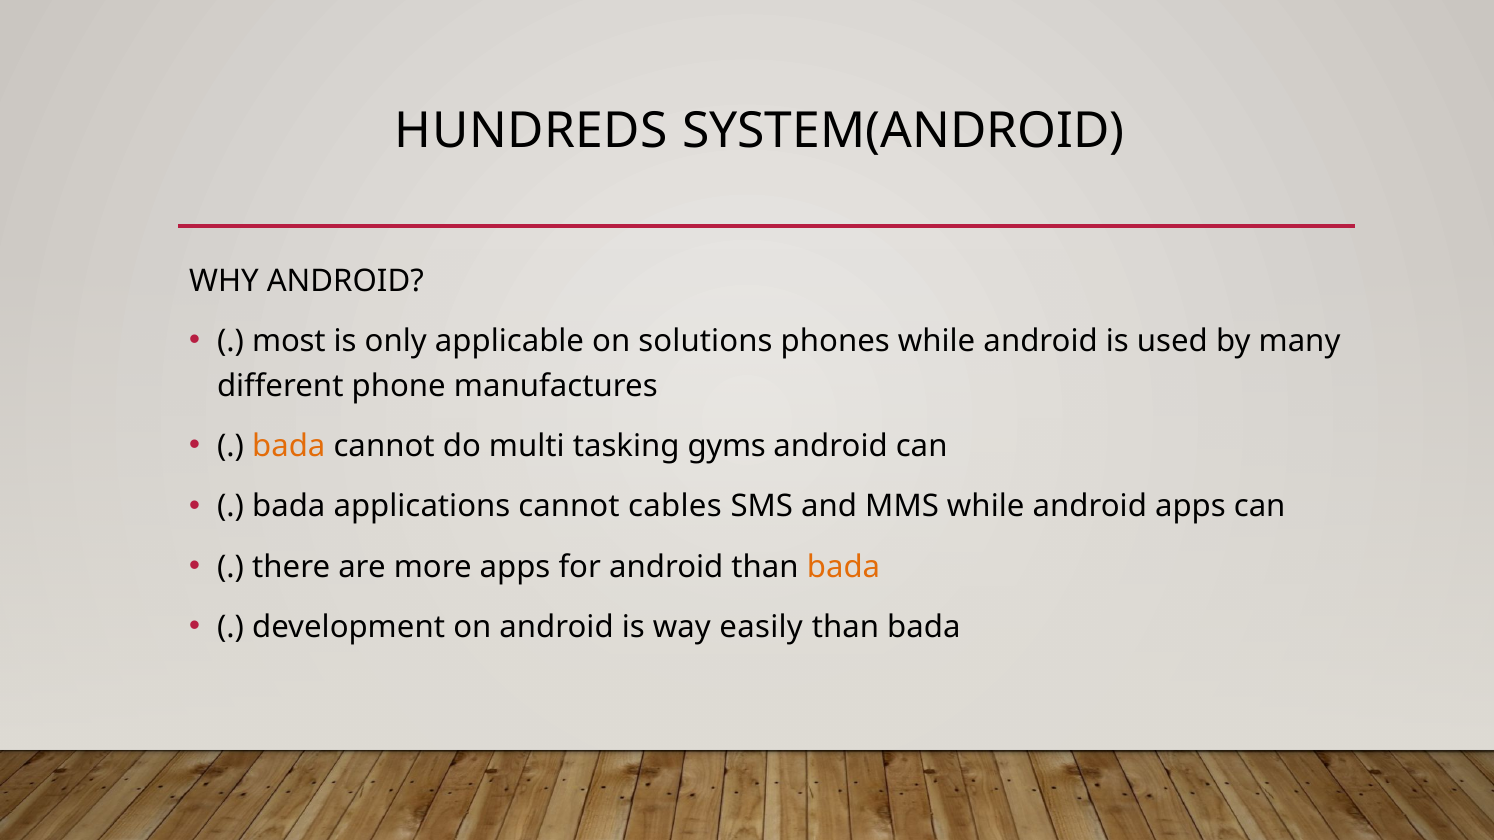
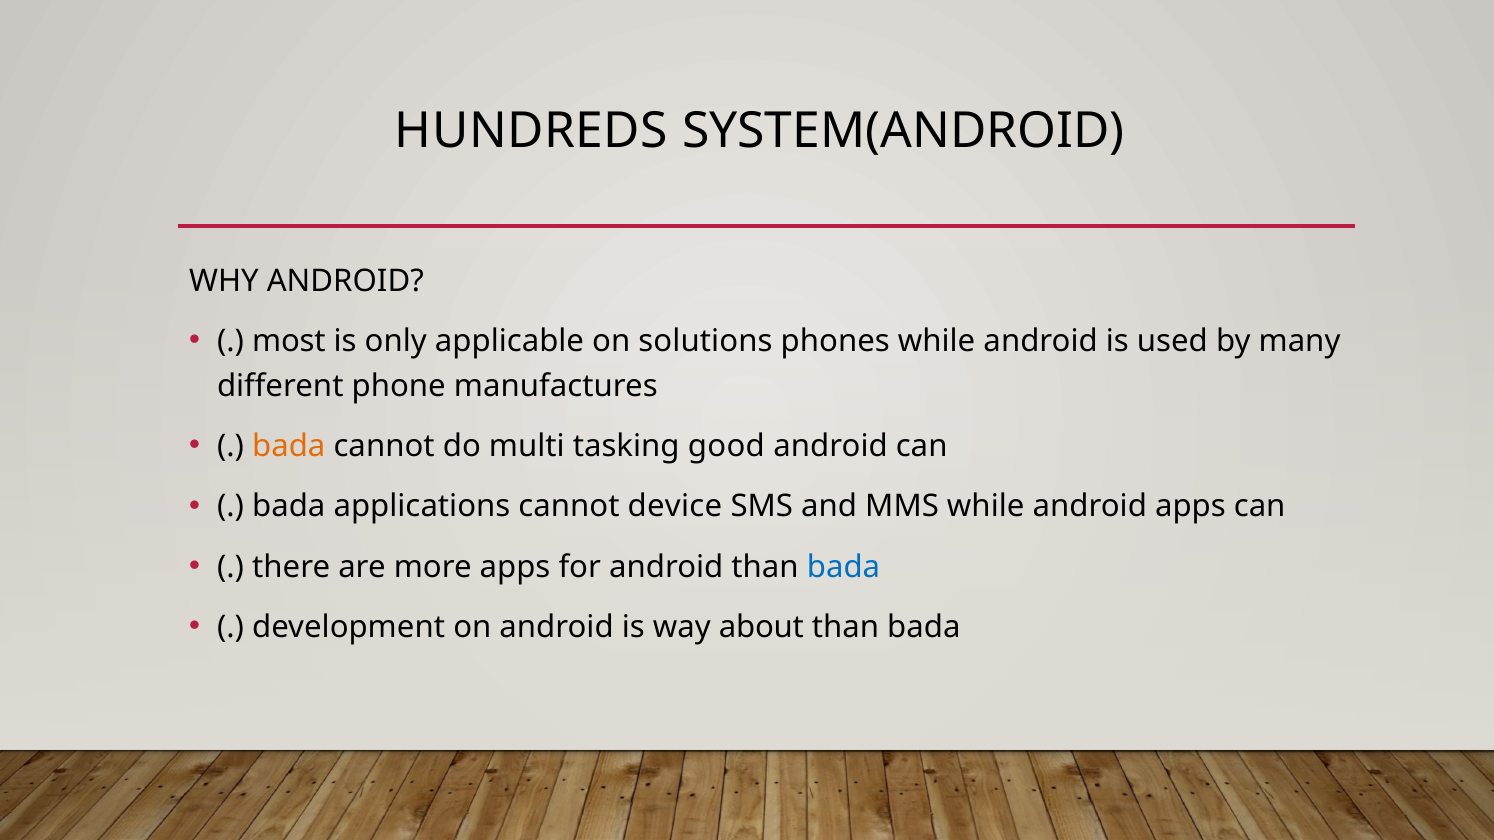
gyms: gyms -> good
cables: cables -> device
bada at (844, 567) colour: orange -> blue
easily: easily -> about
